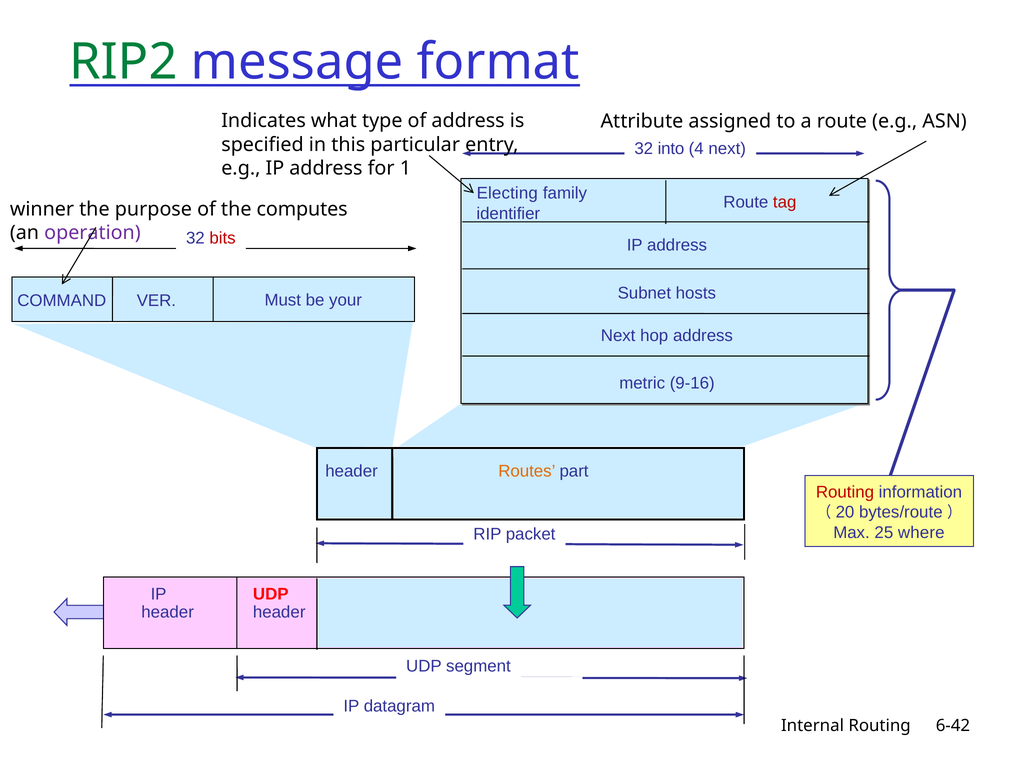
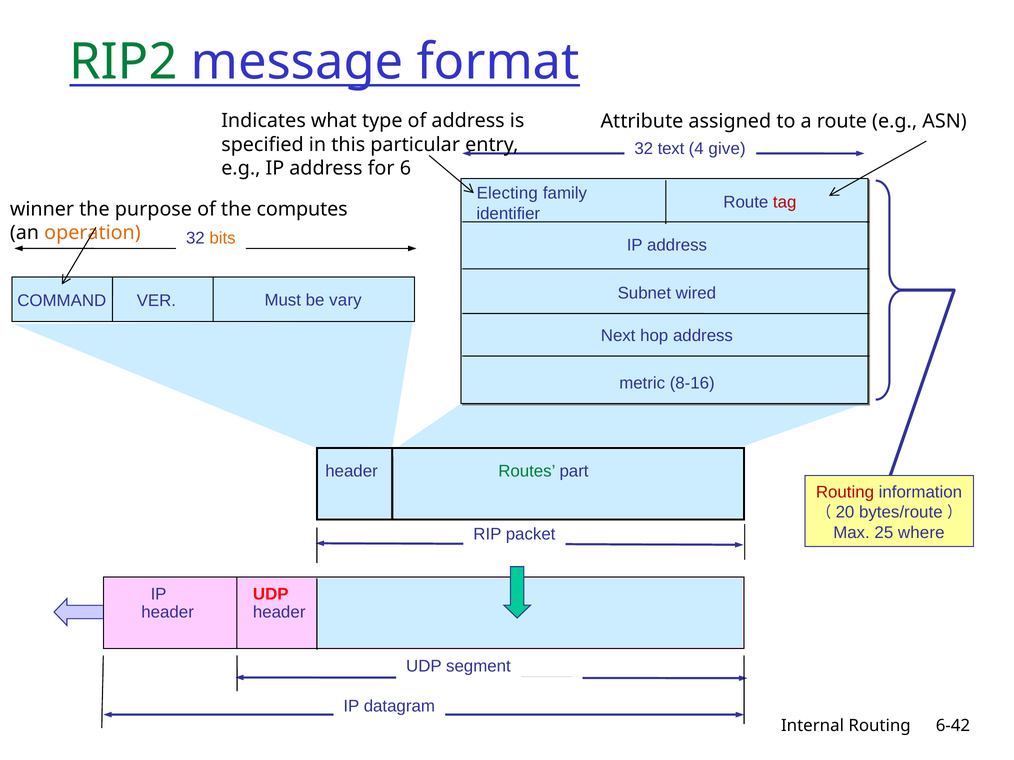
into: into -> text
4 next: next -> give
1: 1 -> 6
operation colour: purple -> orange
bits colour: red -> orange
hosts: hosts -> wired
your: your -> vary
9-16: 9-16 -> 8-16
Routes colour: orange -> green
